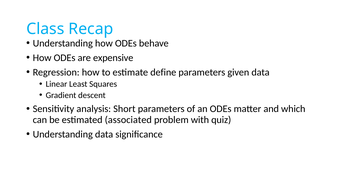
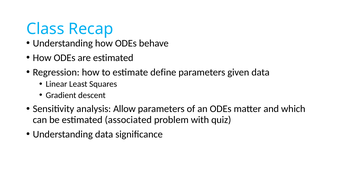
are expensive: expensive -> estimated
Short: Short -> Allow
